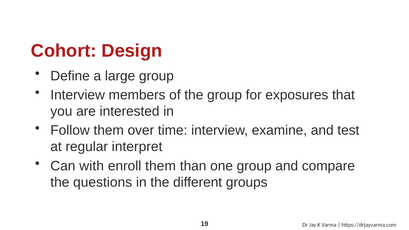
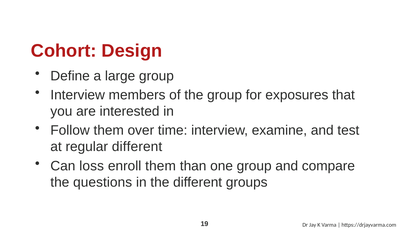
regular interpret: interpret -> different
with: with -> loss
